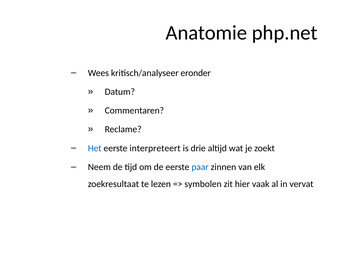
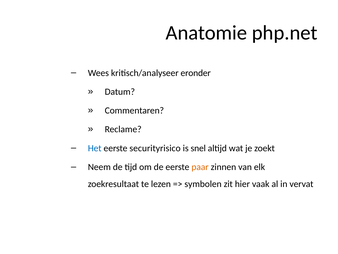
interpreteert: interpreteert -> securityrisico
drie: drie -> snel
paar colour: blue -> orange
